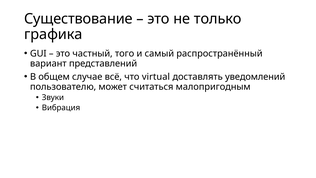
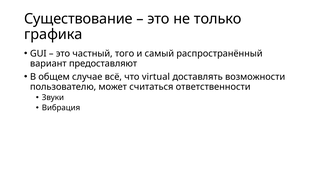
представлений: представлений -> предоставляют
уведомлений: уведомлений -> возможности
малопригодным: малопригодным -> ответственности
